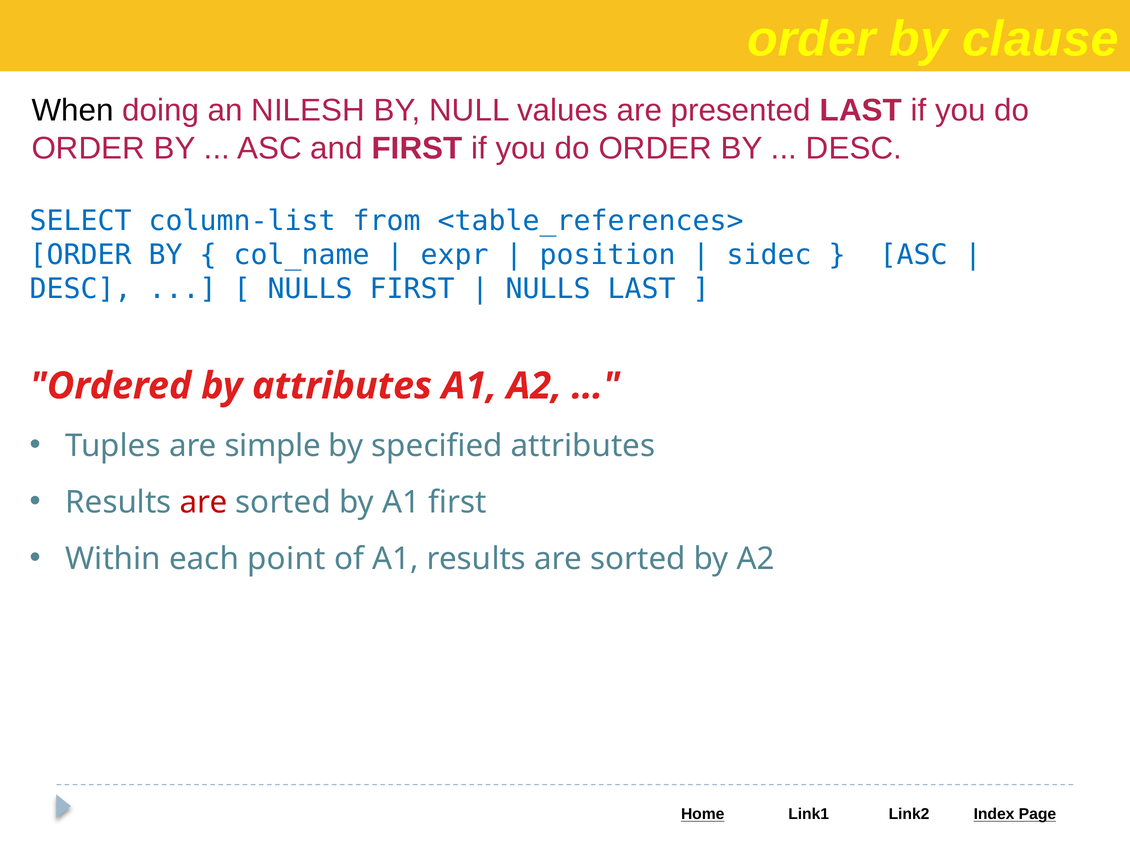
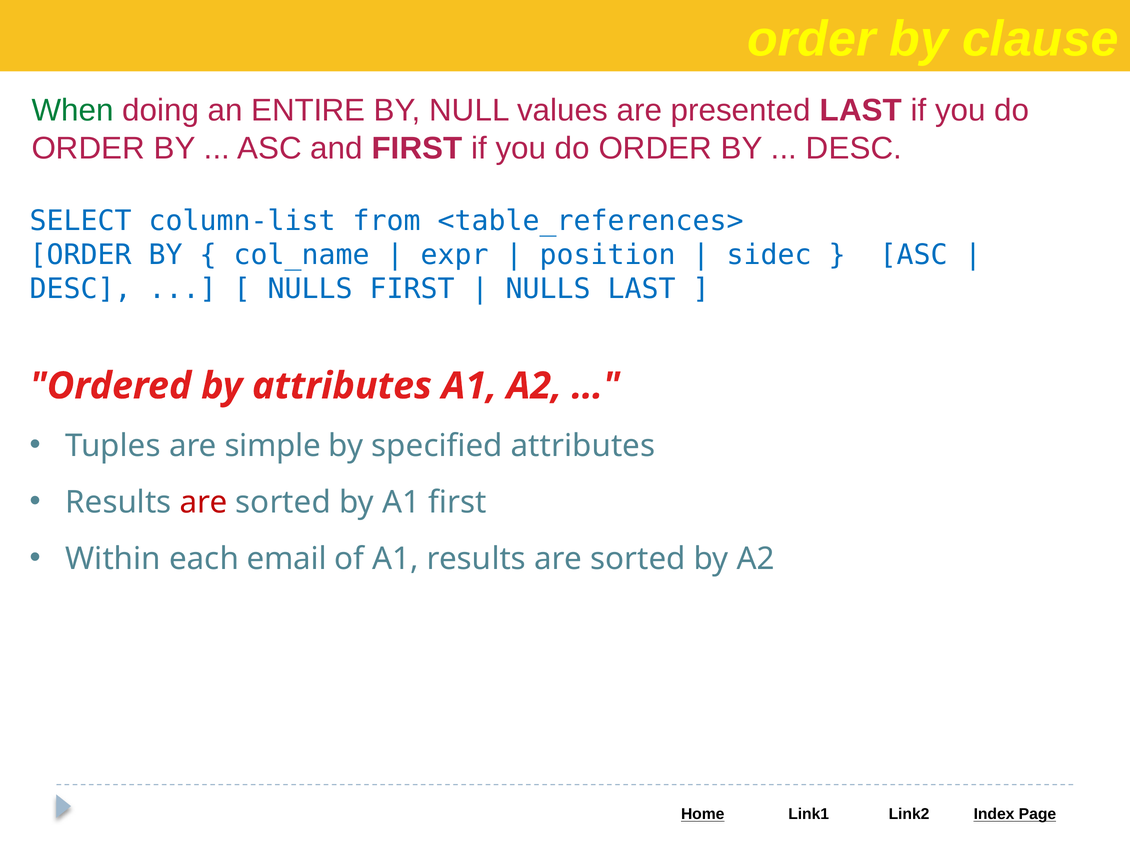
When colour: black -> green
NILESH: NILESH -> ENTIRE
point: point -> email
